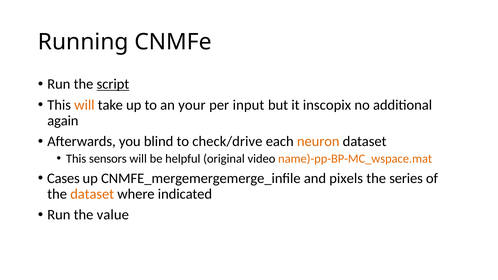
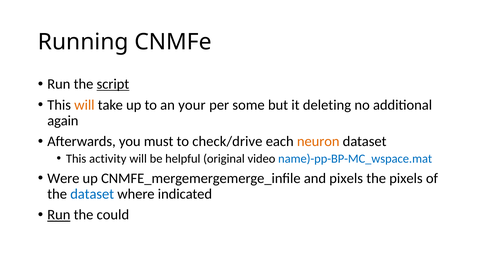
input: input -> some
inscopix: inscopix -> deleting
blind: blind -> must
sensors: sensors -> activity
name)-pp-BP-MC_wspace.mat colour: orange -> blue
Cases: Cases -> Were
the series: series -> pixels
dataset at (92, 194) colour: orange -> blue
Run at (59, 215) underline: none -> present
value: value -> could
